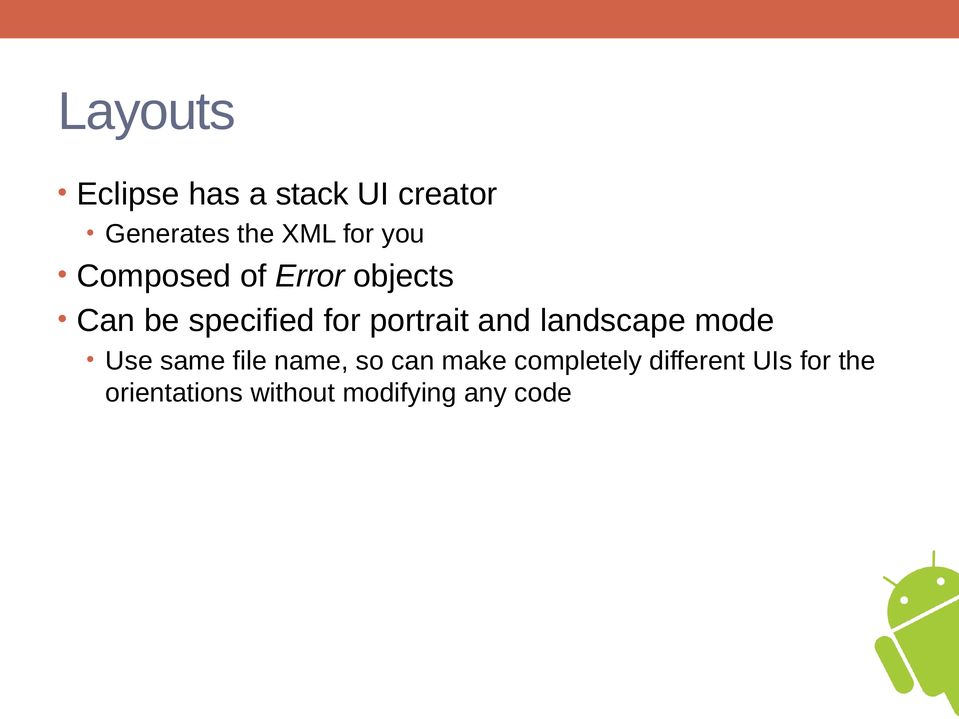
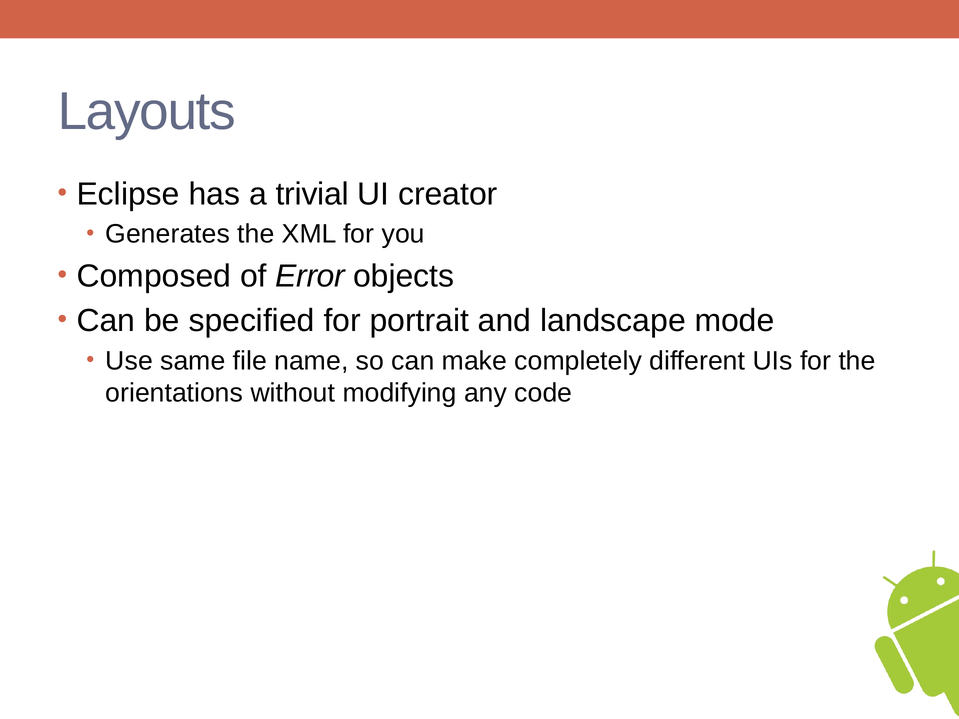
stack: stack -> trivial
